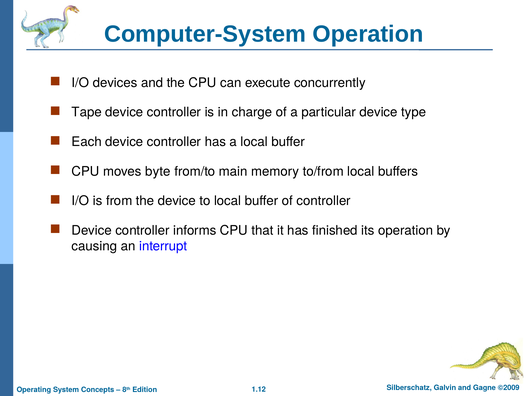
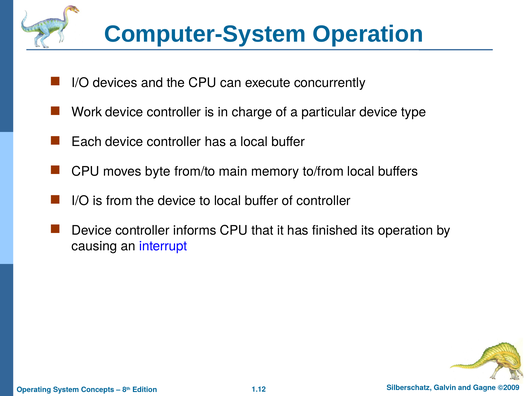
Tape: Tape -> Work
